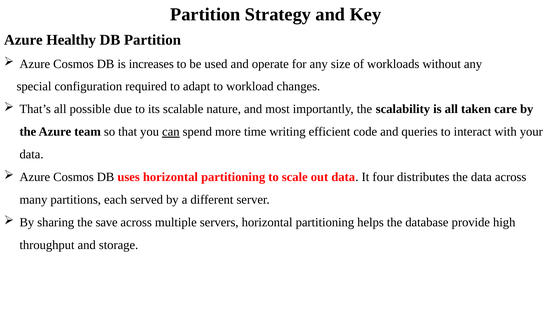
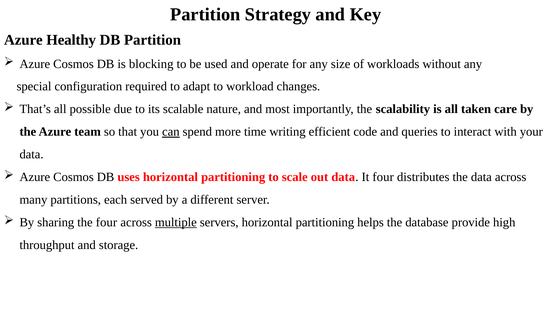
increases: increases -> blocking
the save: save -> four
multiple underline: none -> present
